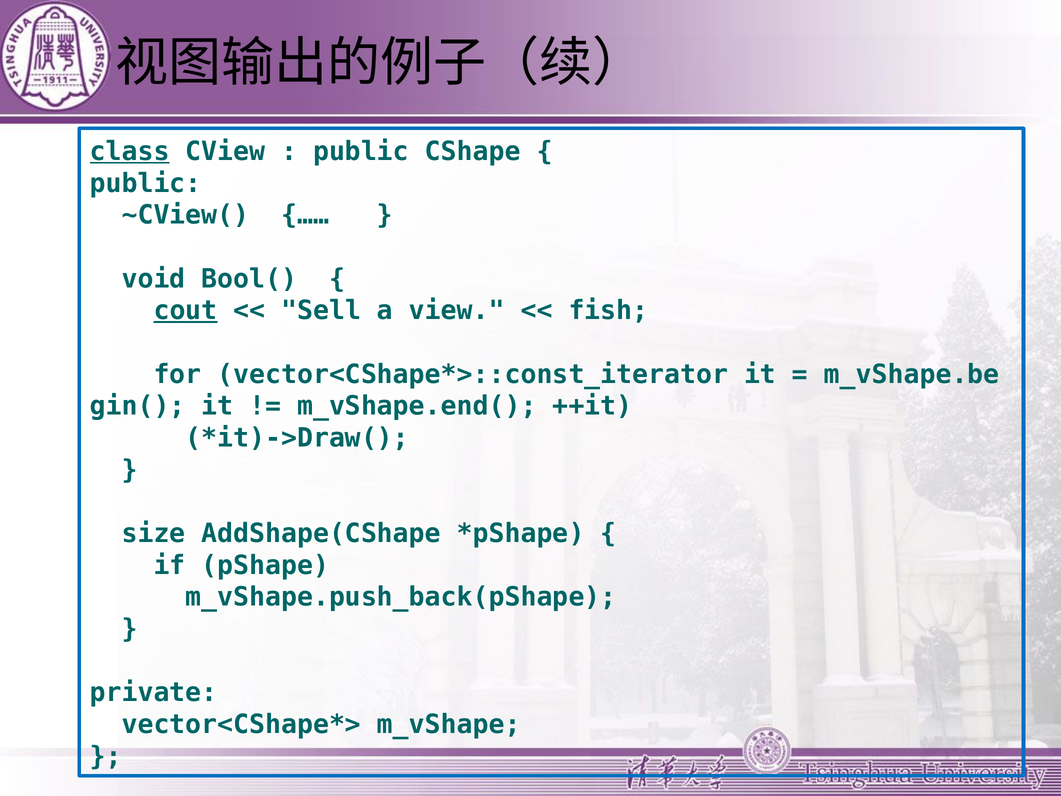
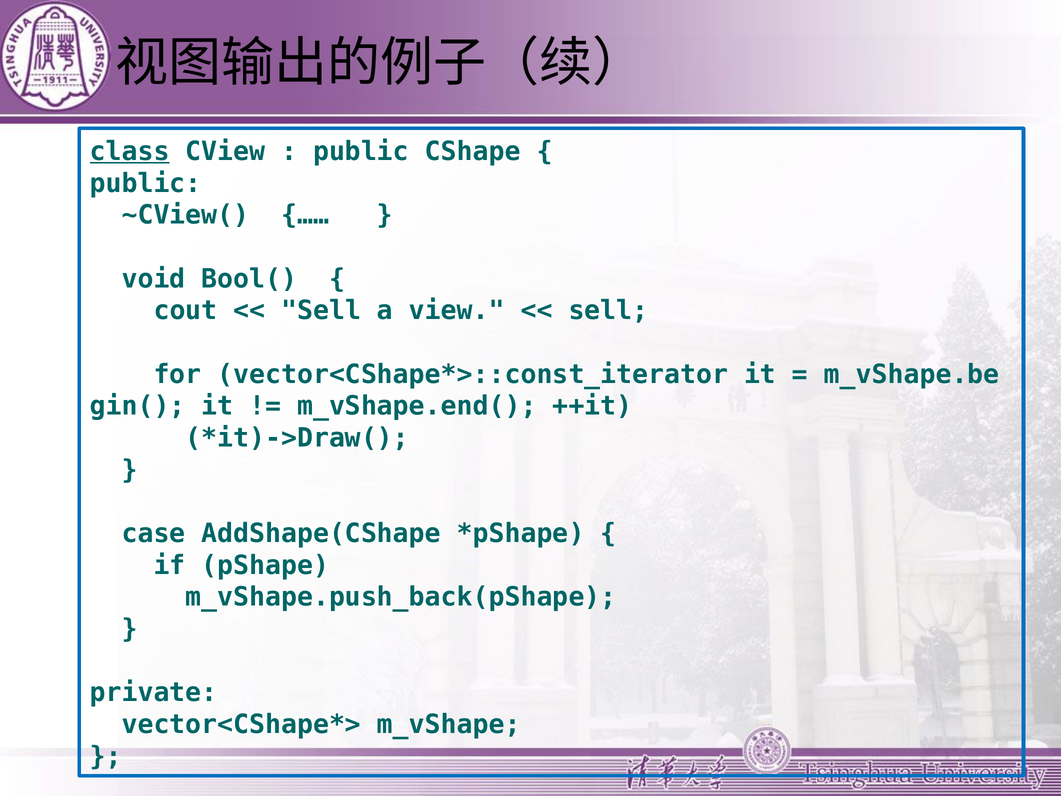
cout underline: present -> none
fish at (608, 311): fish -> sell
size: size -> case
